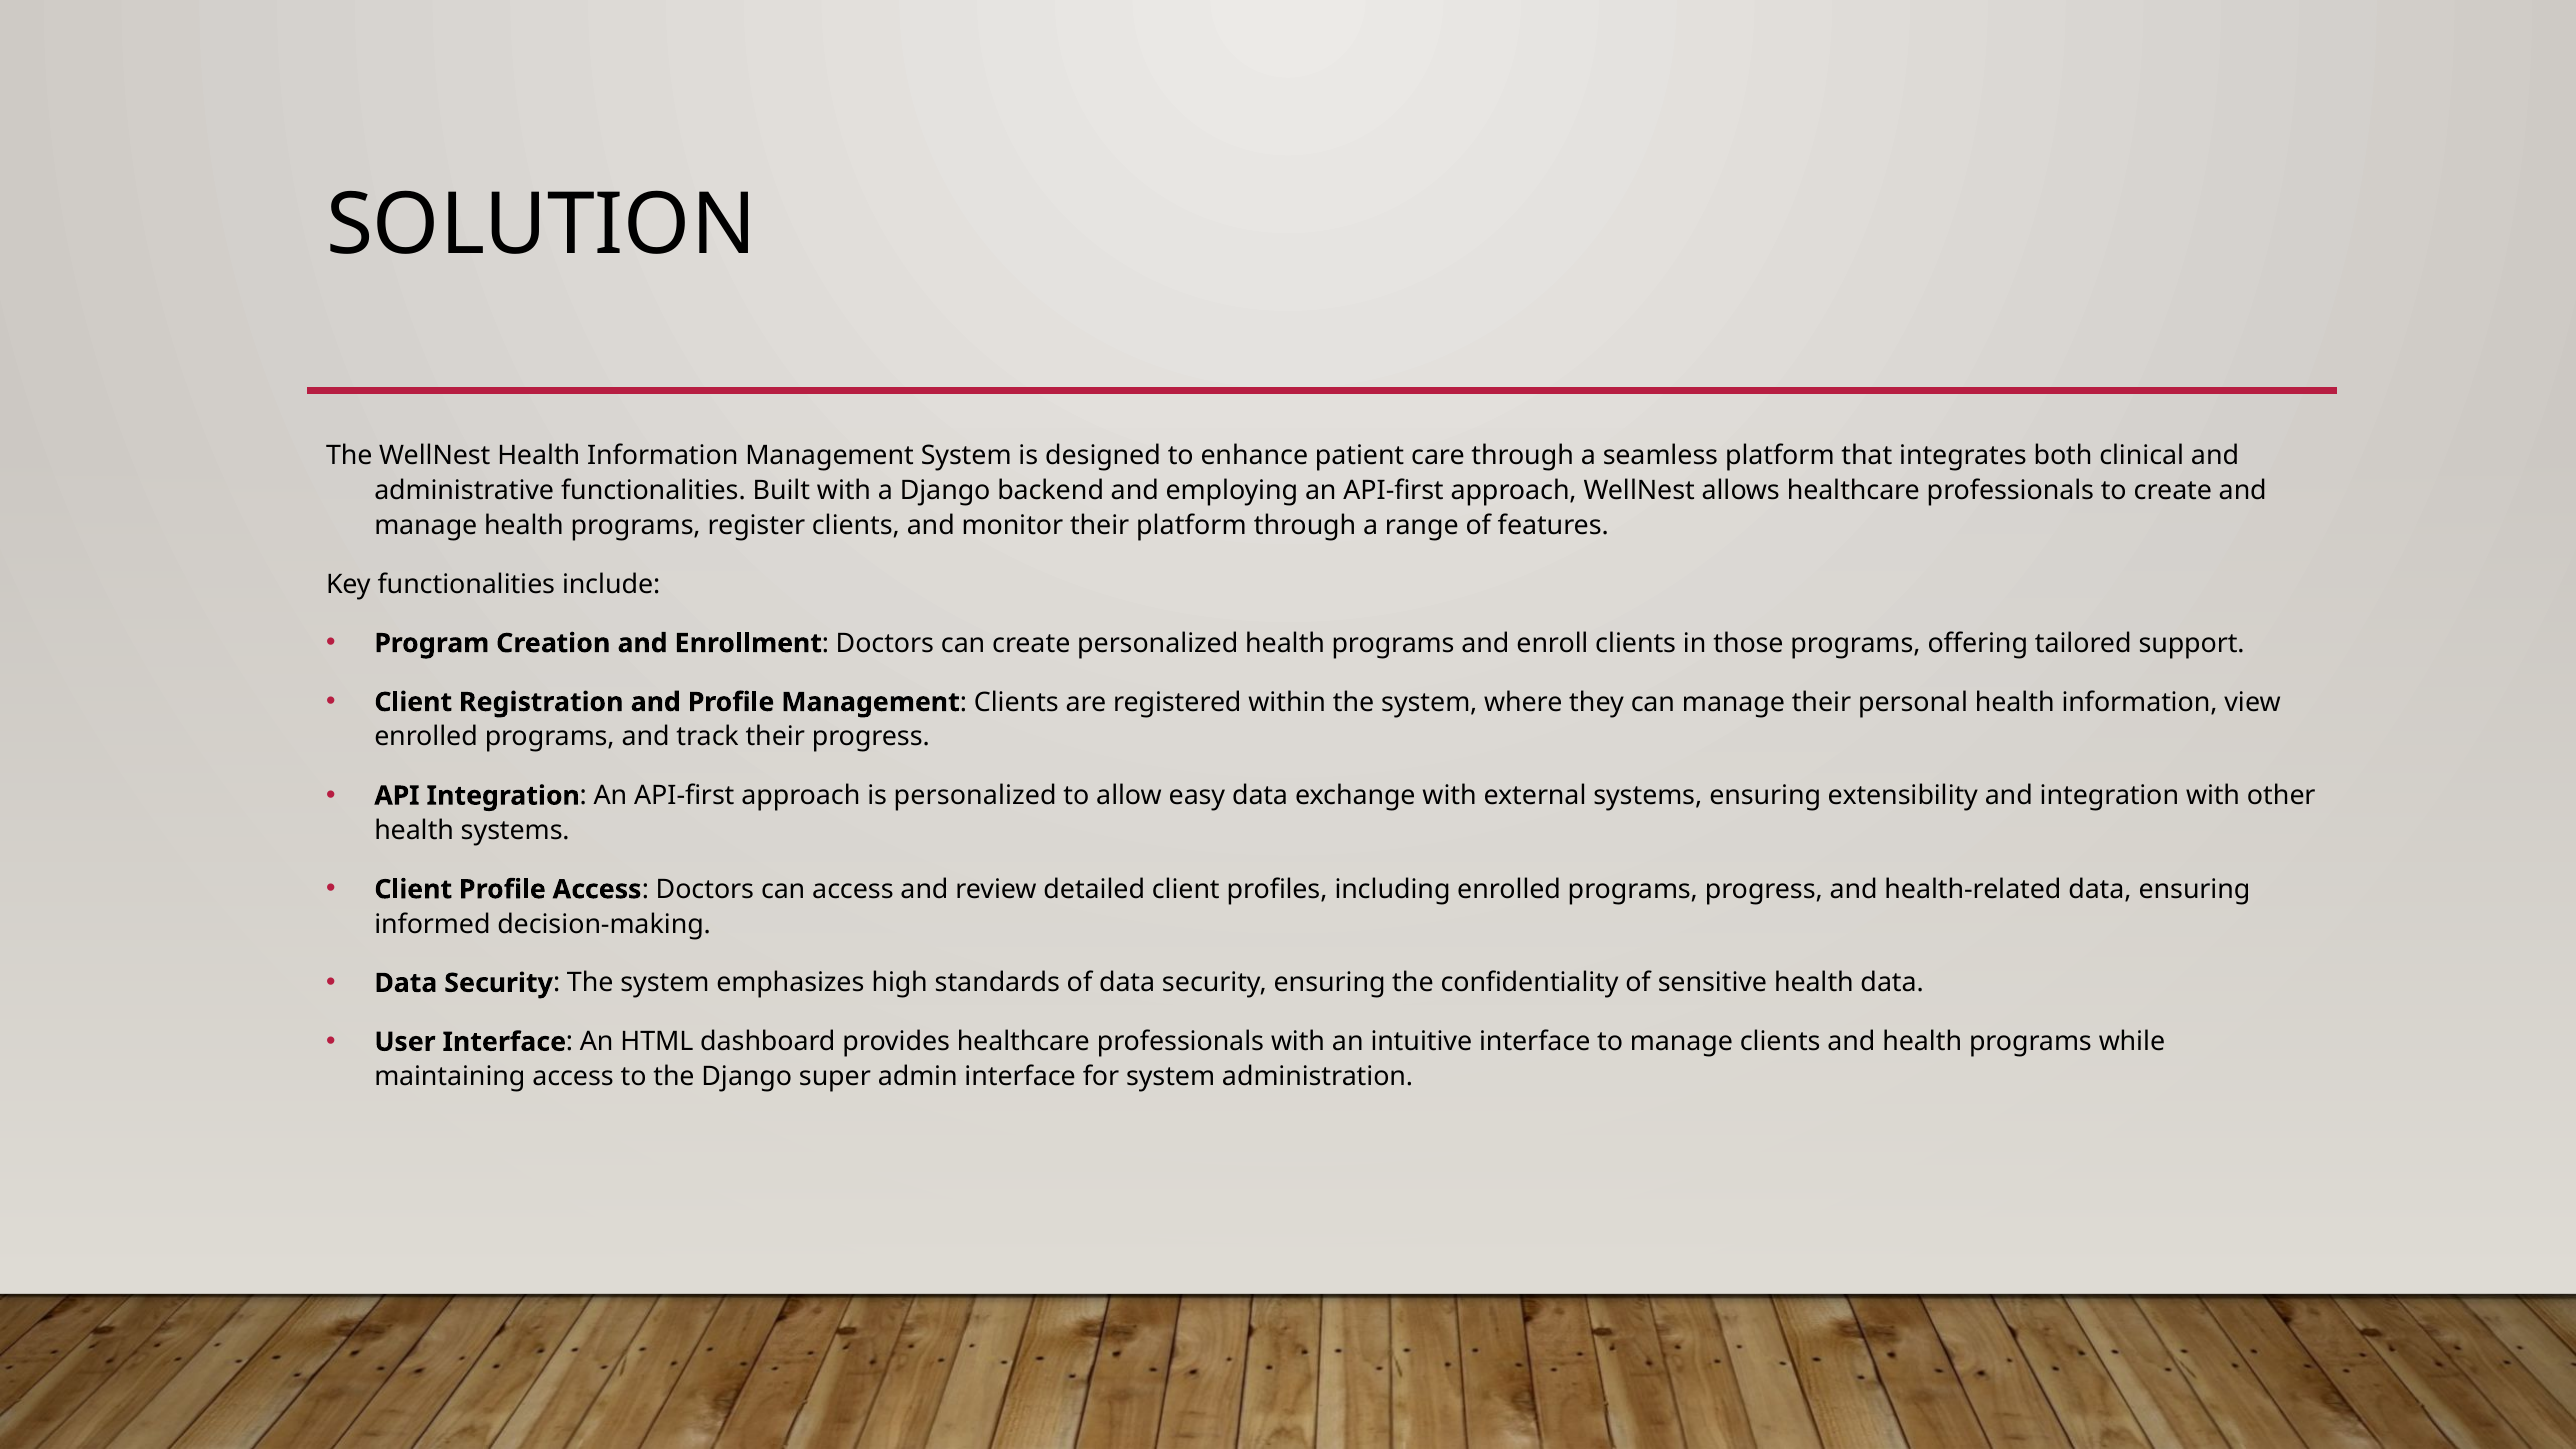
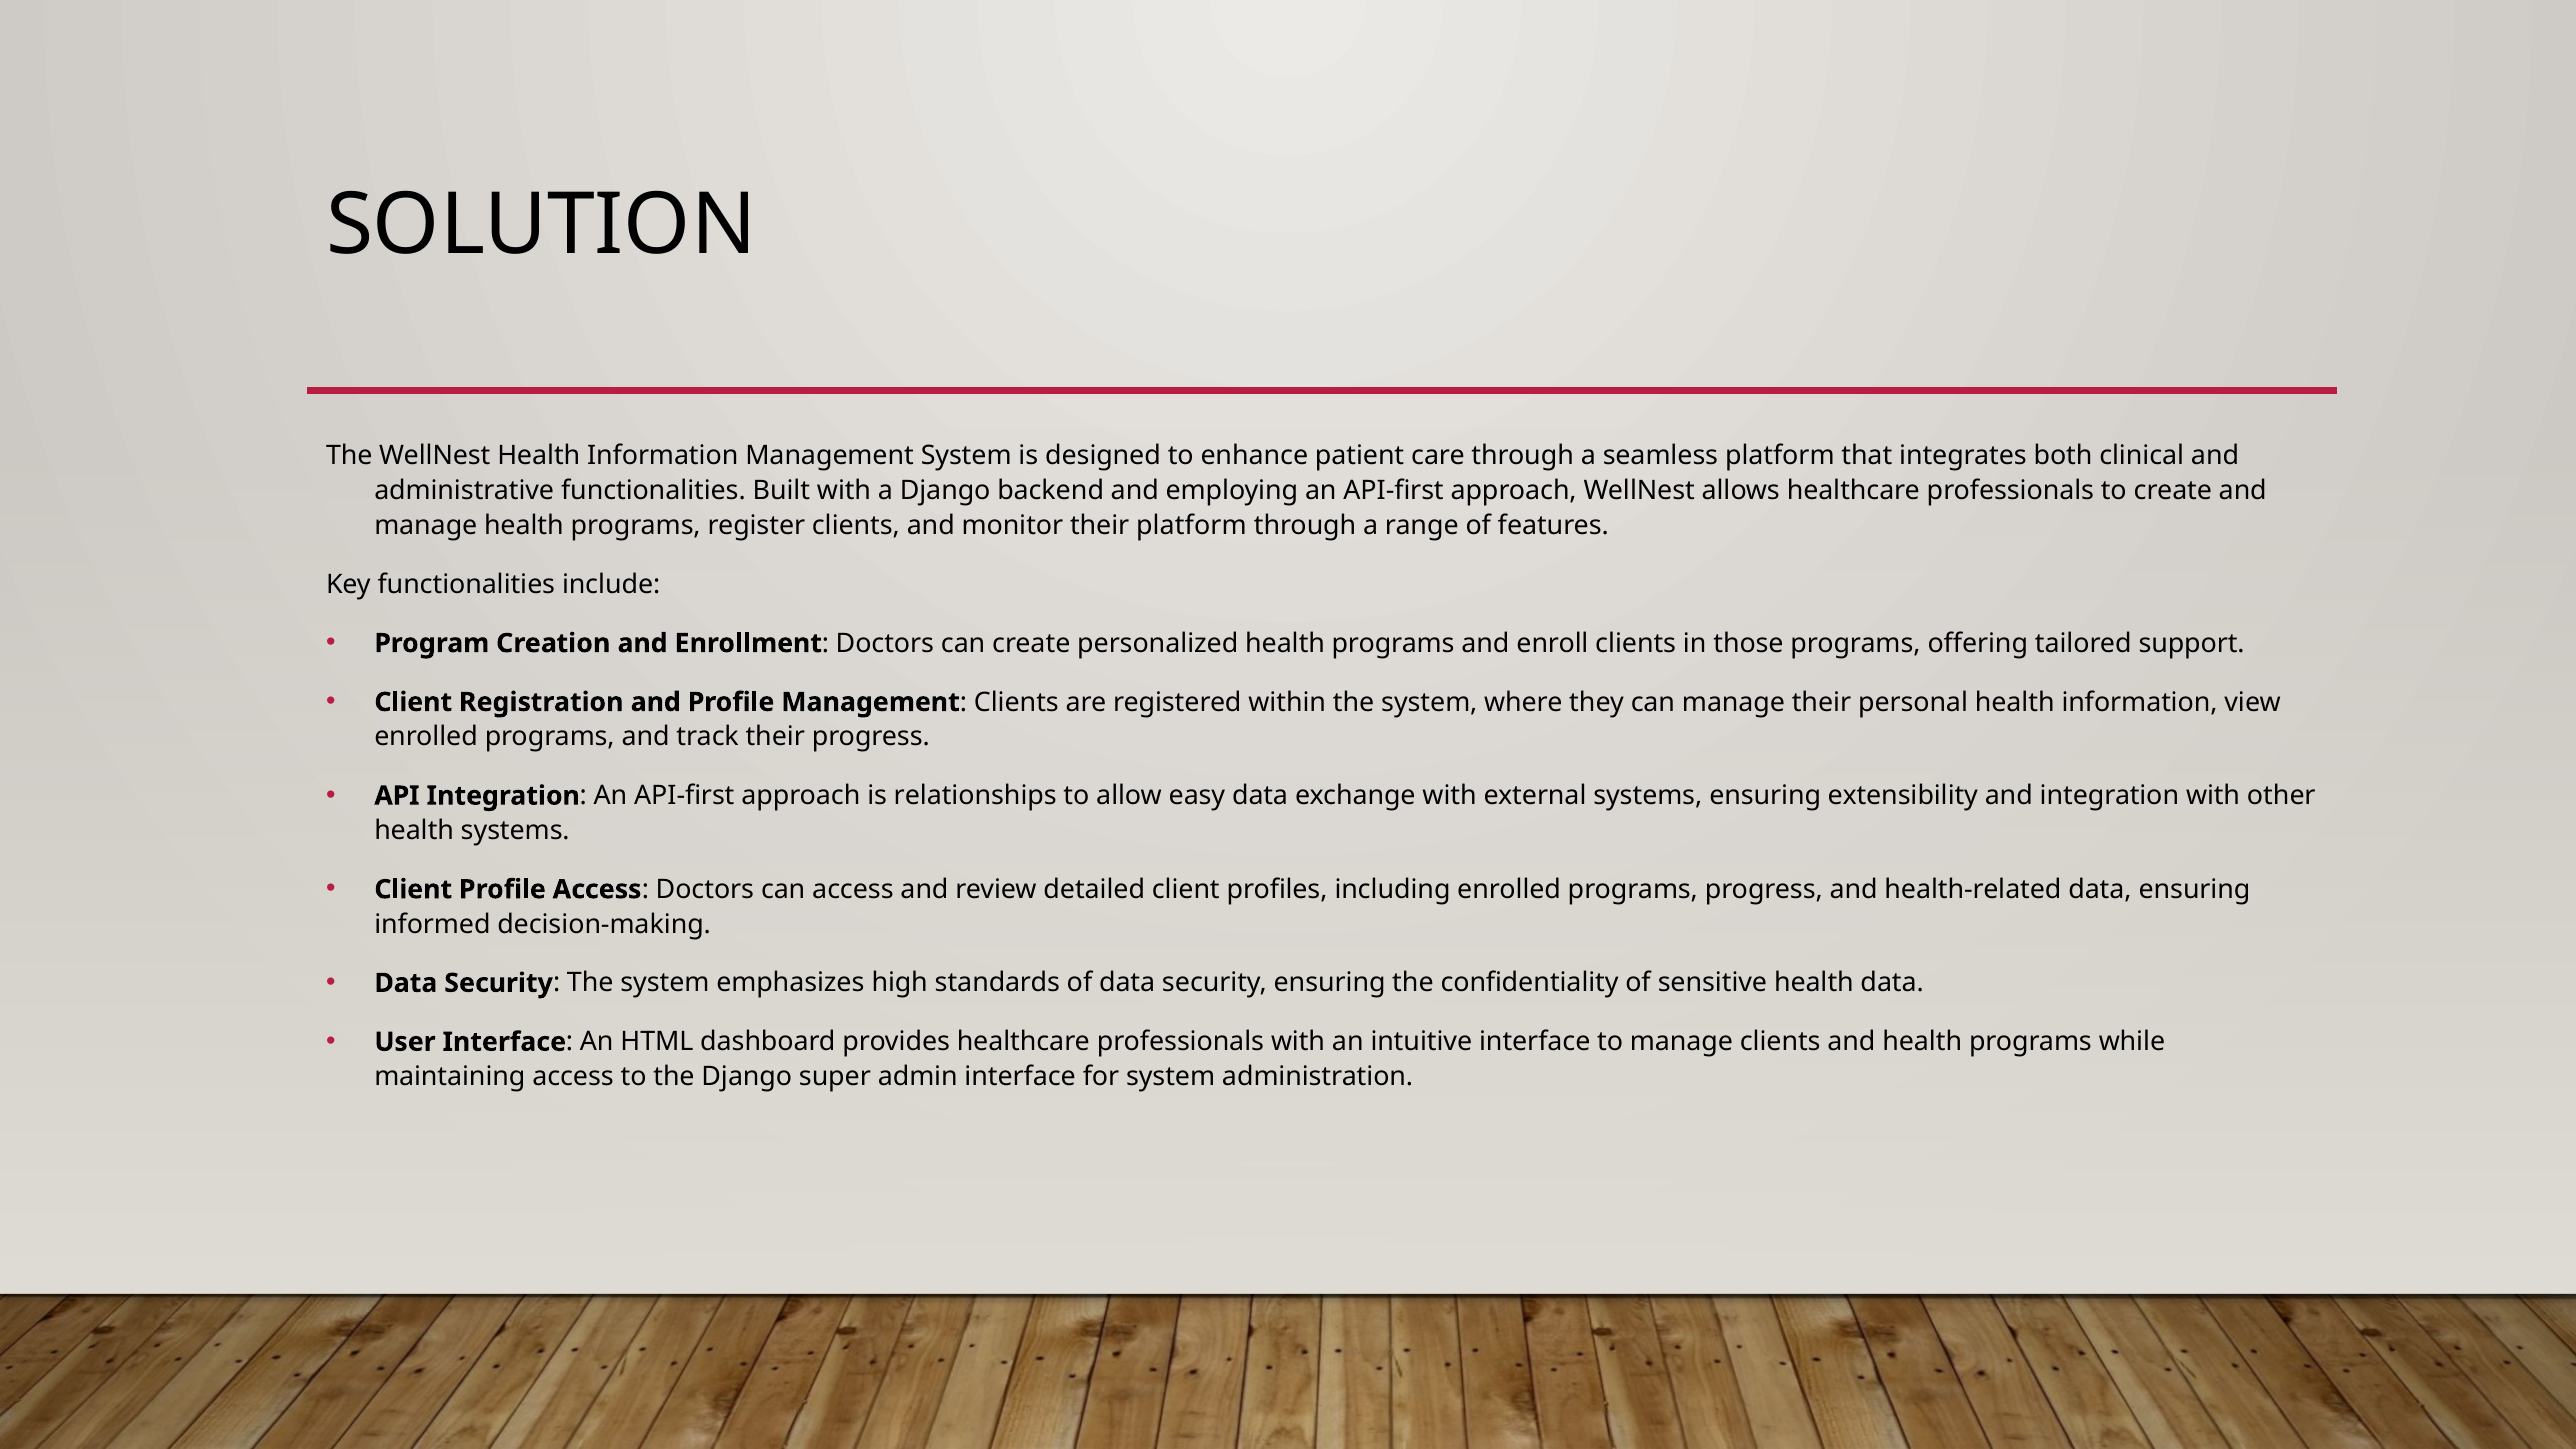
is personalized: personalized -> relationships
